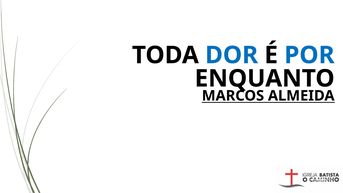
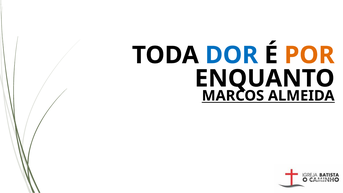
POR colour: blue -> orange
